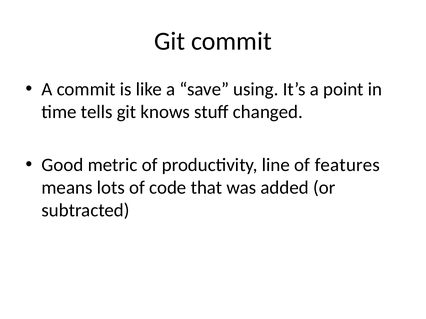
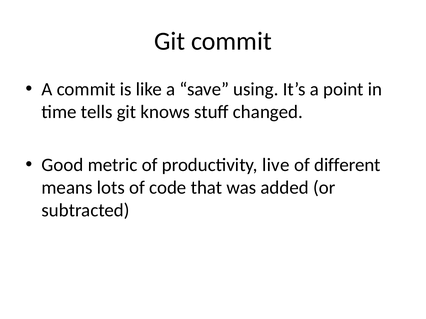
line: line -> live
features: features -> different
